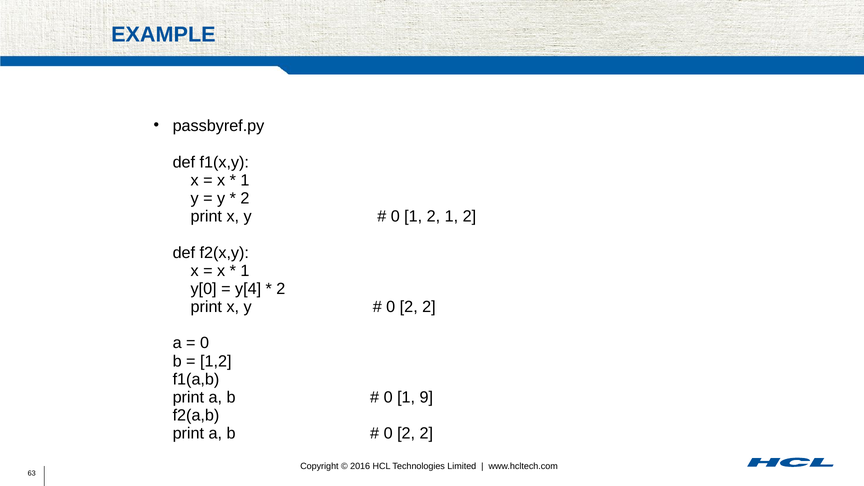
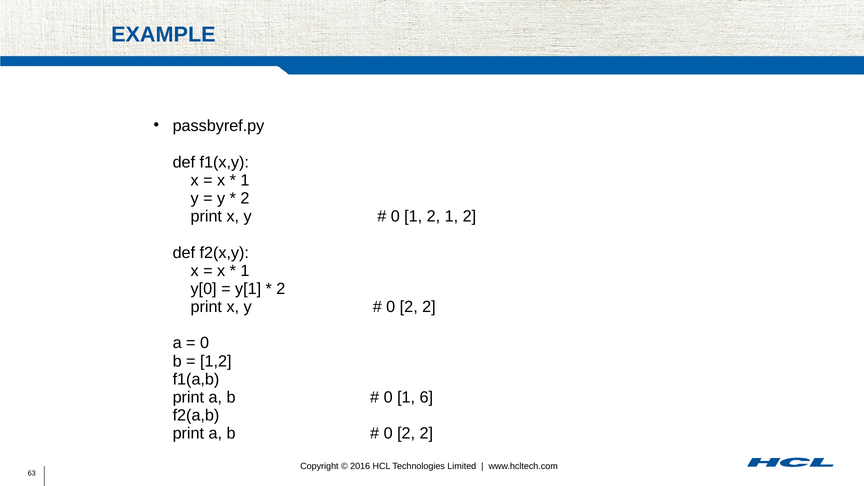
y[4: y[4 -> y[1
9: 9 -> 6
